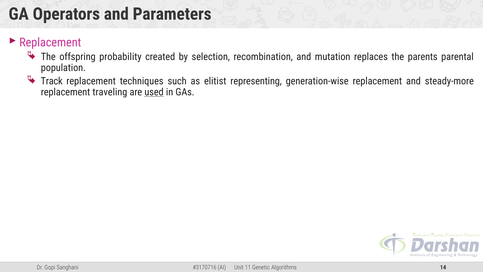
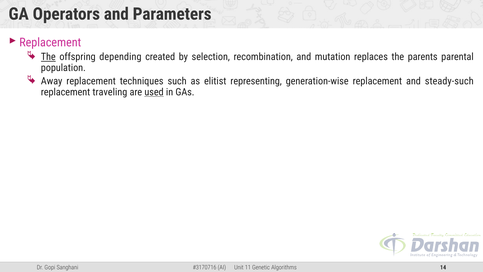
The at (48, 57) underline: none -> present
probability: probability -> depending
Track: Track -> Away
steady-more: steady-more -> steady-such
